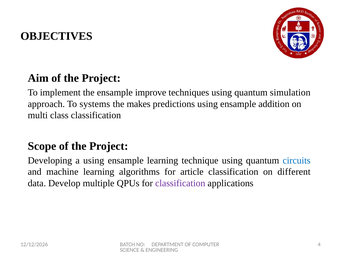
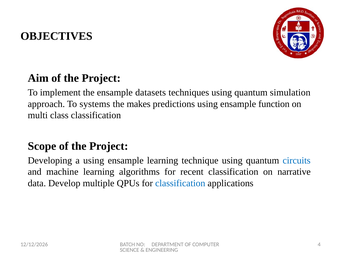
improve: improve -> datasets
addition: addition -> function
article: article -> recent
different: different -> narrative
classification at (180, 183) colour: purple -> blue
